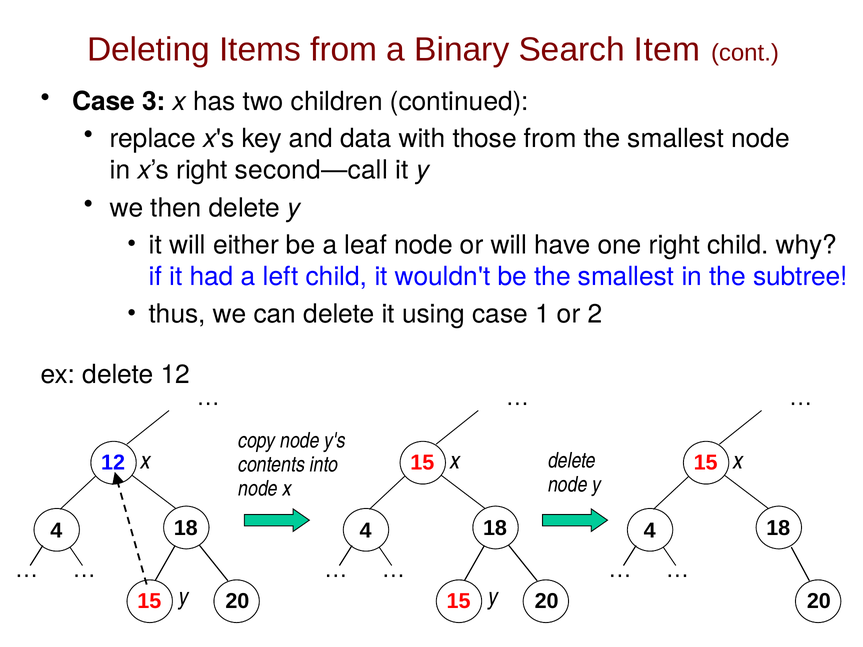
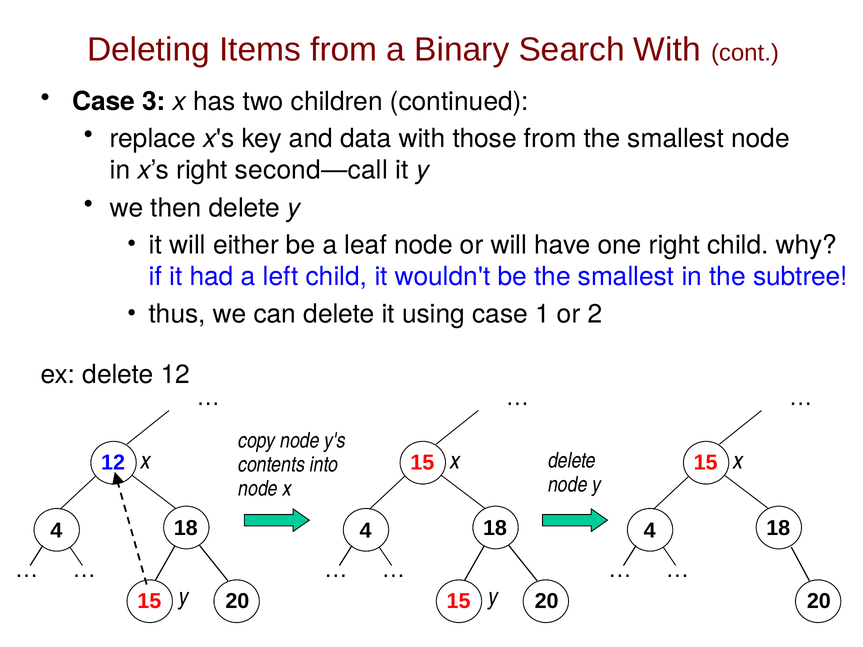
Search Item: Item -> With
